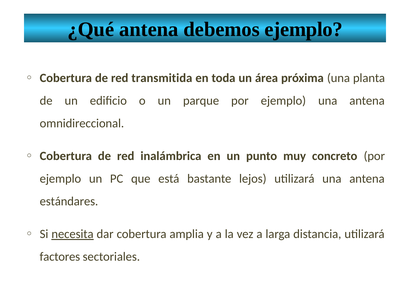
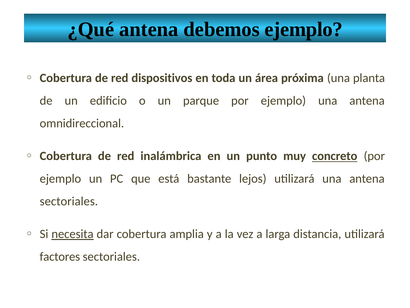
transmitida: transmitida -> dispositivos
concreto underline: none -> present
estándares at (69, 201): estándares -> sectoriales
